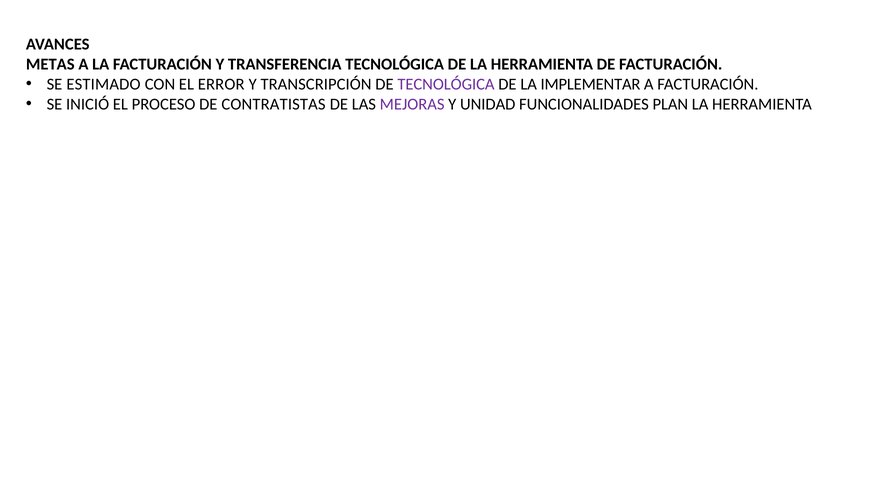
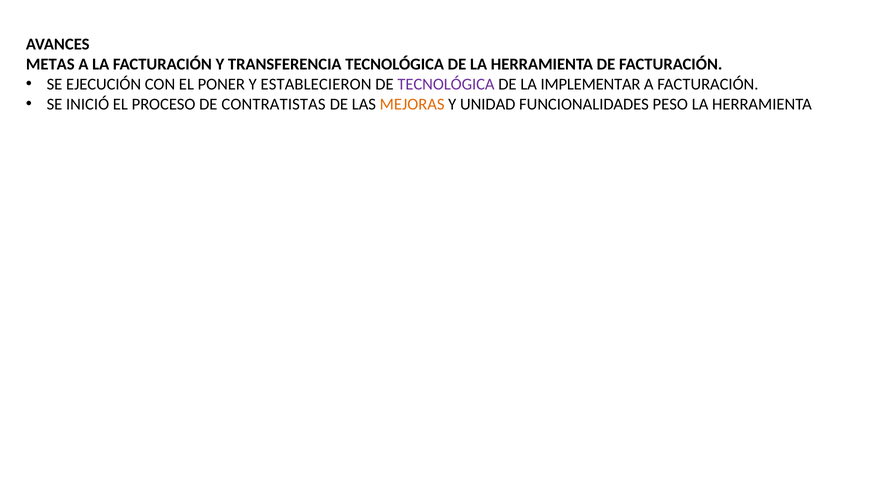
ESTIMADO: ESTIMADO -> EJECUCIÓN
ERROR: ERROR -> PONER
TRANSCRIPCIÓN: TRANSCRIPCIÓN -> ESTABLECIERON
MEJORAS colour: purple -> orange
PLAN: PLAN -> PESO
